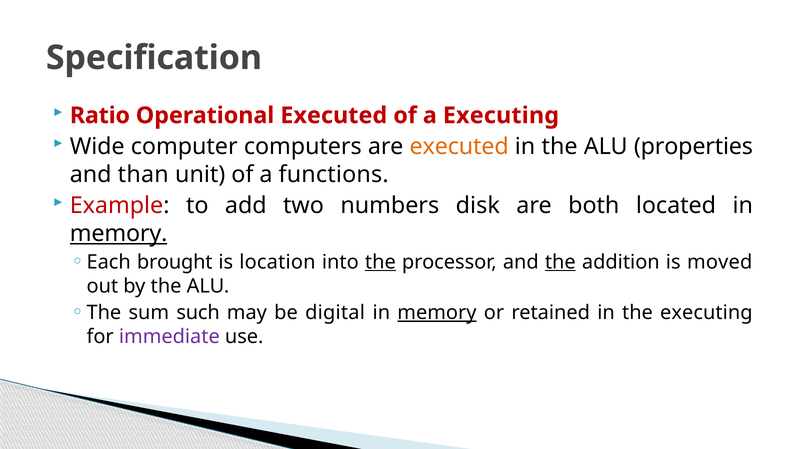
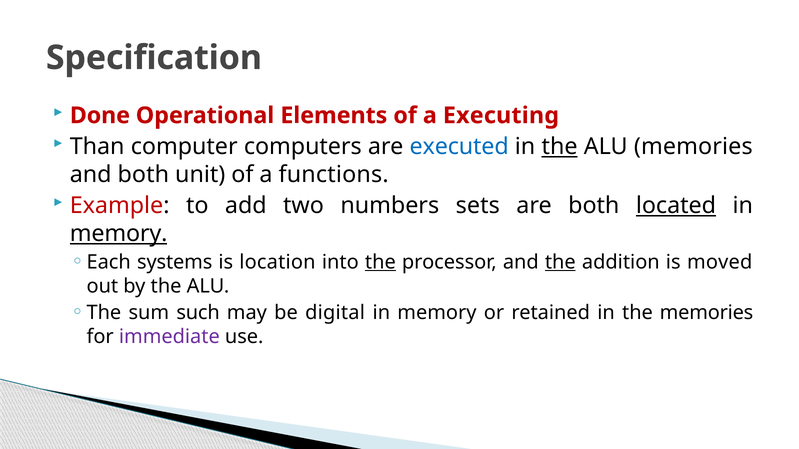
Ratio: Ratio -> Done
Operational Executed: Executed -> Elements
Wide: Wide -> Than
executed at (459, 147) colour: orange -> blue
the at (560, 147) underline: none -> present
ALU properties: properties -> memories
and than: than -> both
disk: disk -> sets
located underline: none -> present
brought: brought -> systems
memory at (437, 313) underline: present -> none
the executing: executing -> memories
